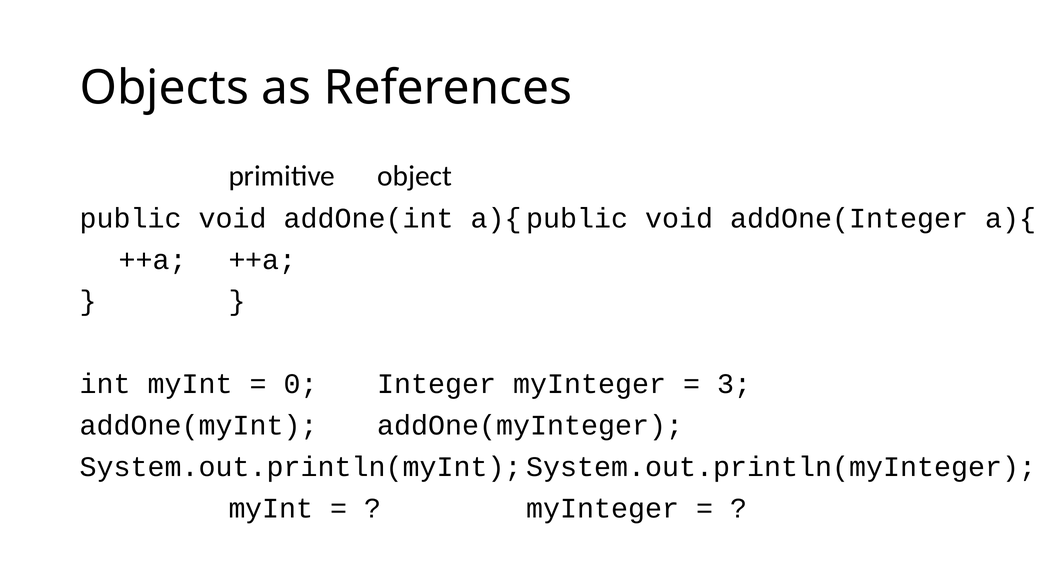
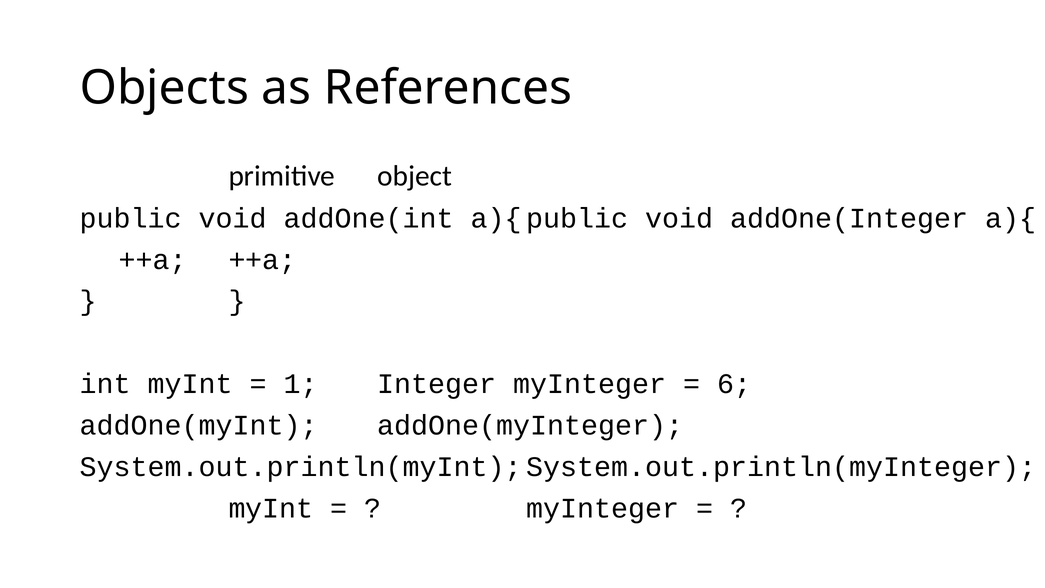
0: 0 -> 1
3: 3 -> 6
